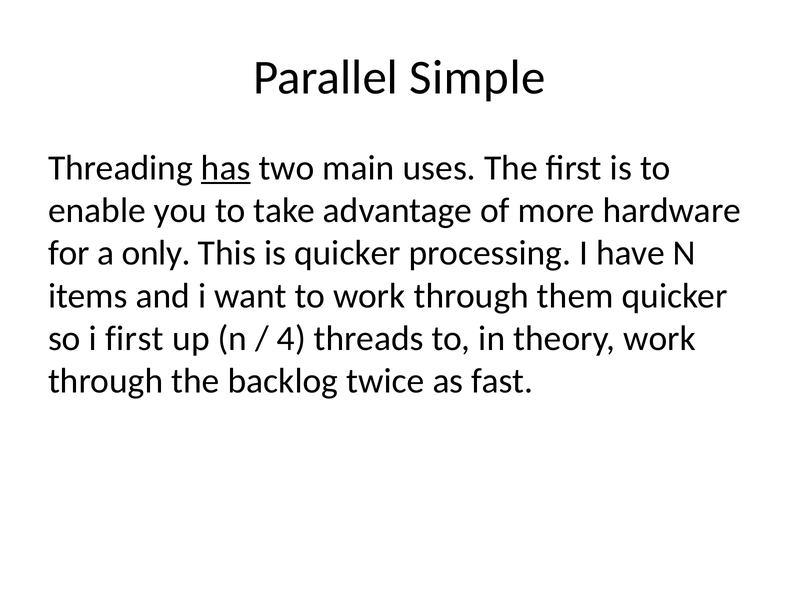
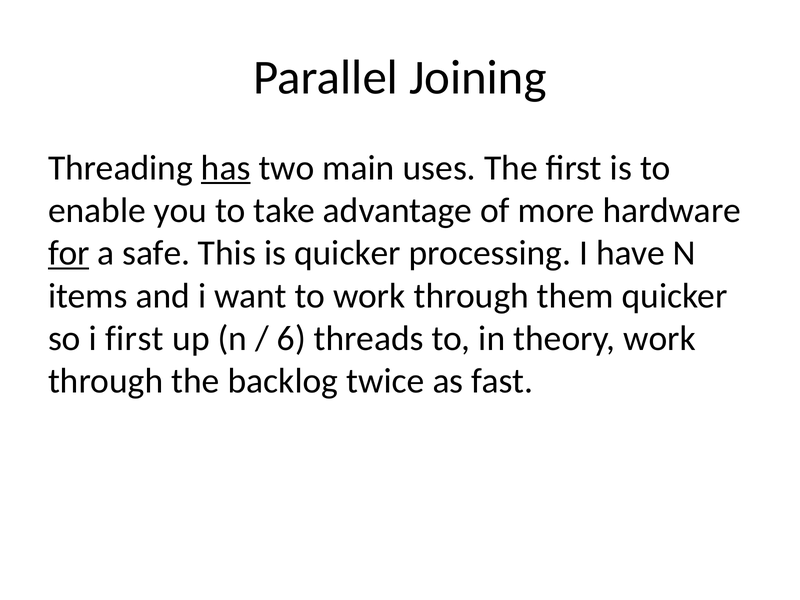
Simple: Simple -> Joining
for underline: none -> present
only: only -> safe
4: 4 -> 6
